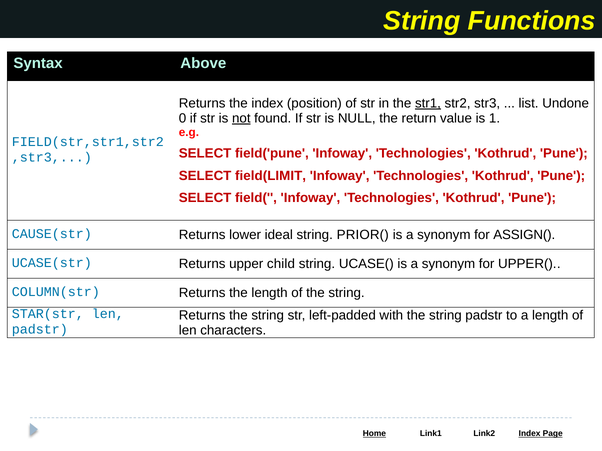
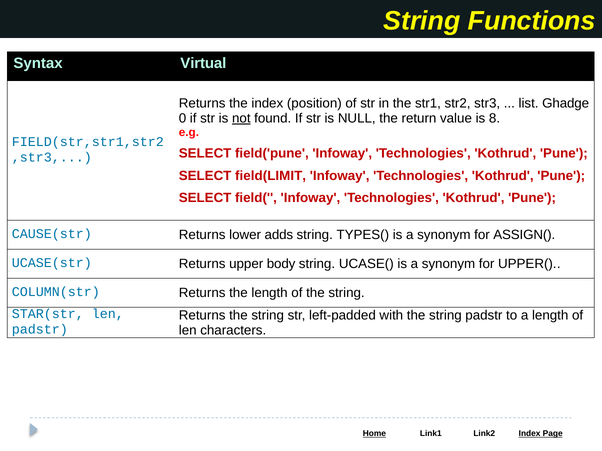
Above: Above -> Virtual
str1 underline: present -> none
Undone: Undone -> Ghadge
1: 1 -> 8
ideal: ideal -> adds
PRIOR(: PRIOR( -> TYPES(
child: child -> body
